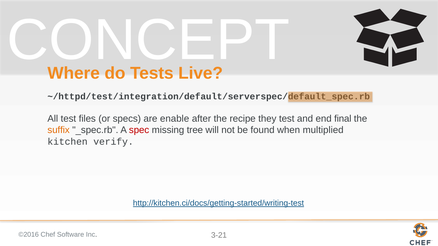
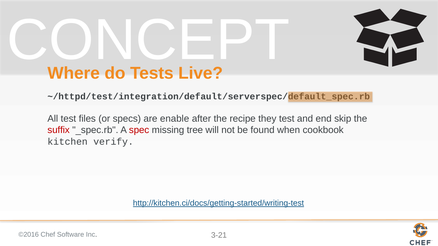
final: final -> skip
suffix colour: orange -> red
multiplied: multiplied -> cookbook
